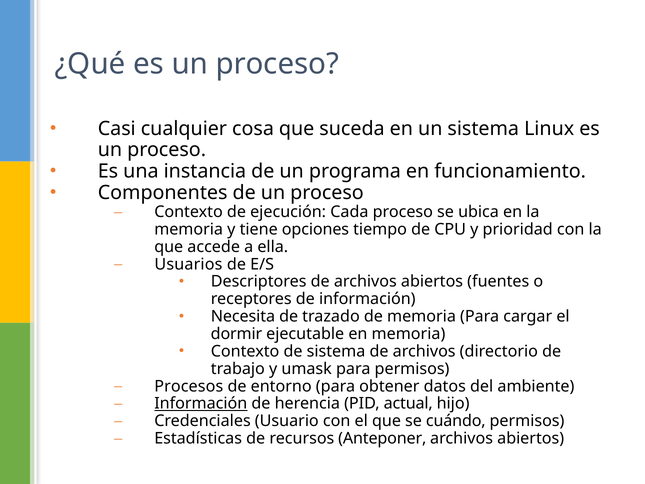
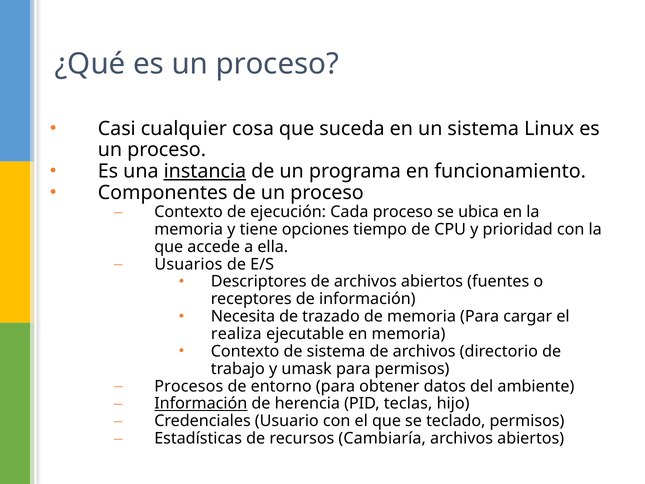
instancia underline: none -> present
dormir: dormir -> realiza
actual: actual -> teclas
cuándo: cuándo -> teclado
Anteponer: Anteponer -> Cambiaría
